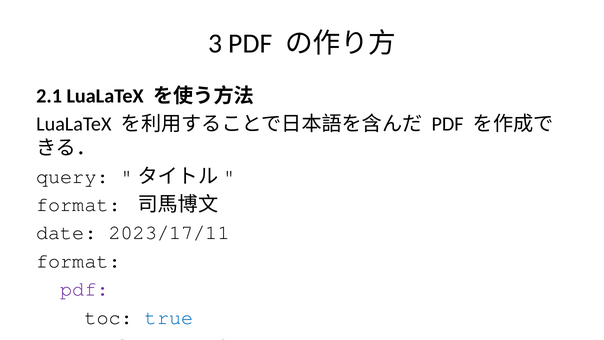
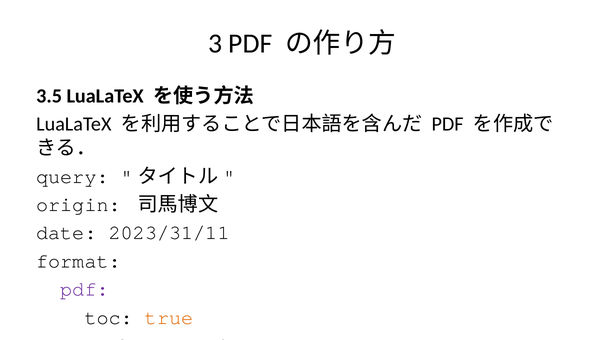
2.1: 2.1 -> 3.5
format at (79, 204): format -> origin
2023/17/11: 2023/17/11 -> 2023/31/11
true at (169, 317) colour: blue -> orange
